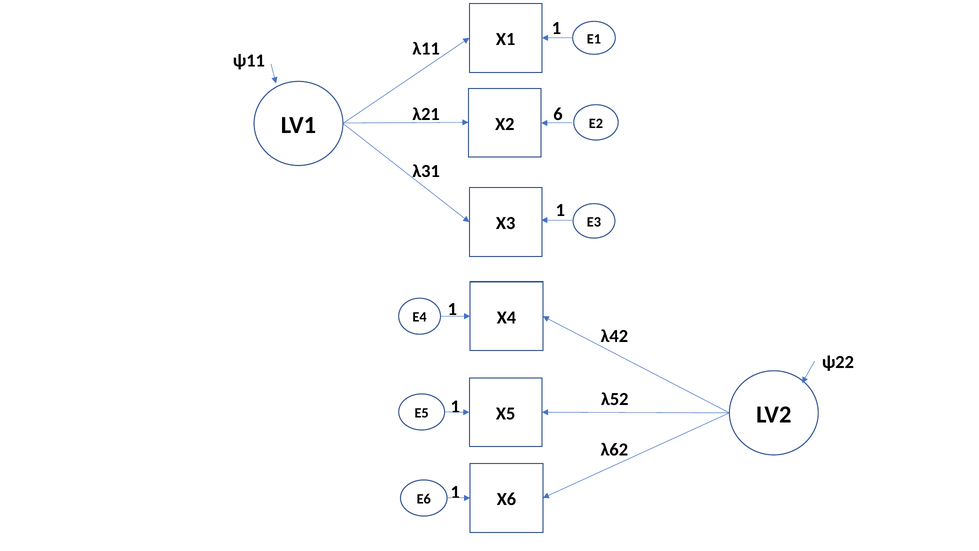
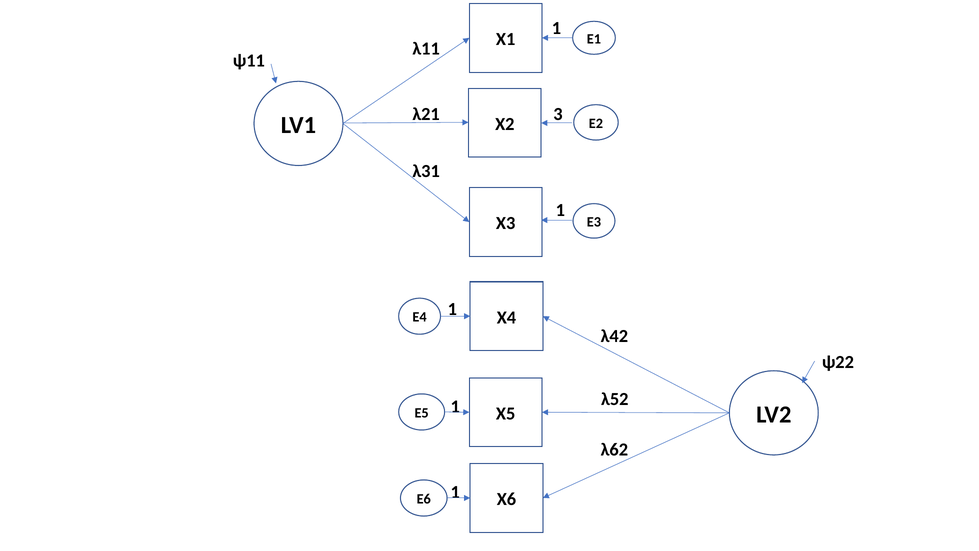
6: 6 -> 3
